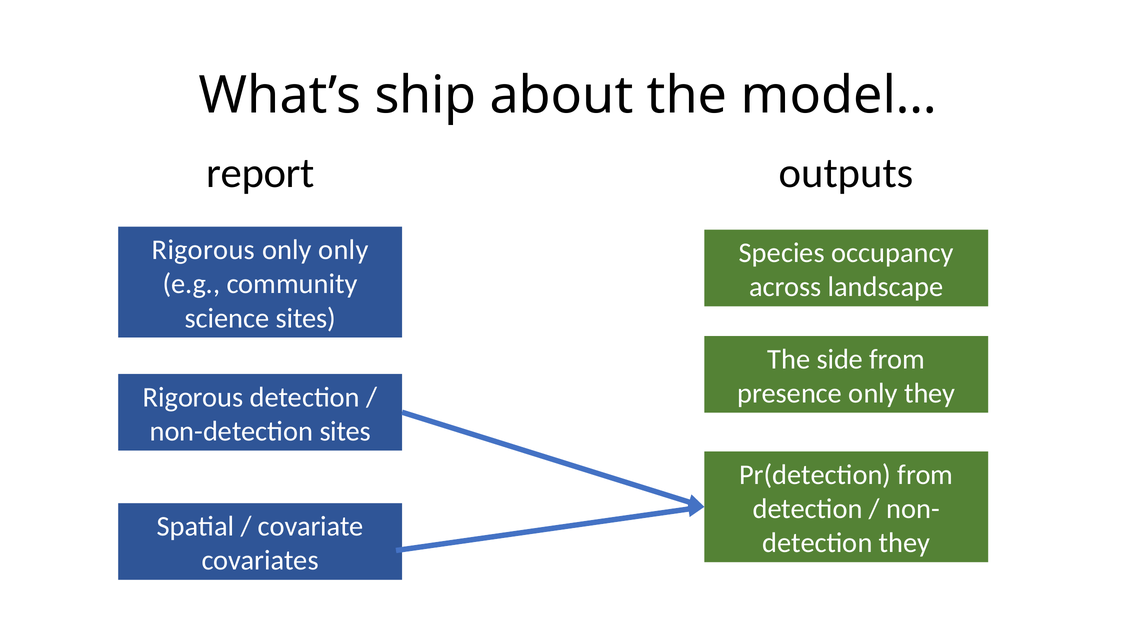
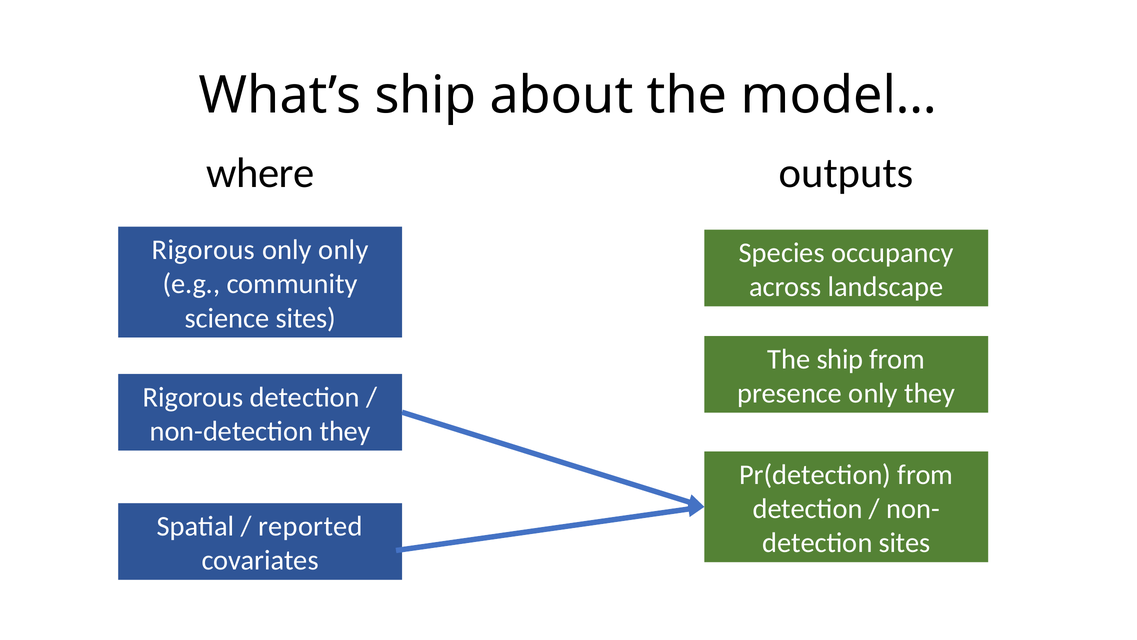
report: report -> where
The side: side -> ship
non-detection sites: sites -> they
covariate: covariate -> reported
detection they: they -> sites
